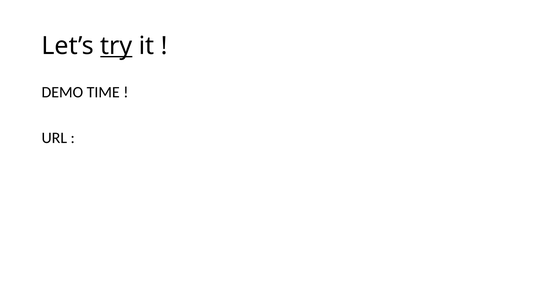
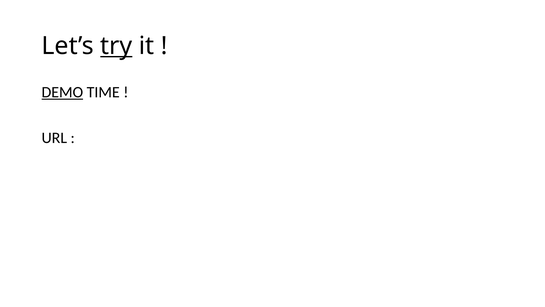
DEMO underline: none -> present
